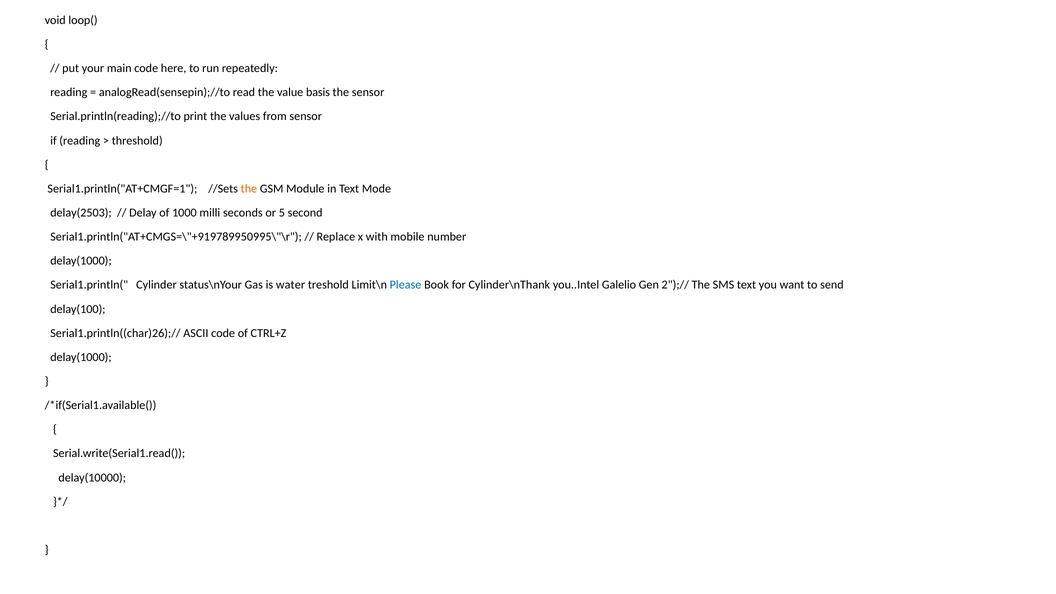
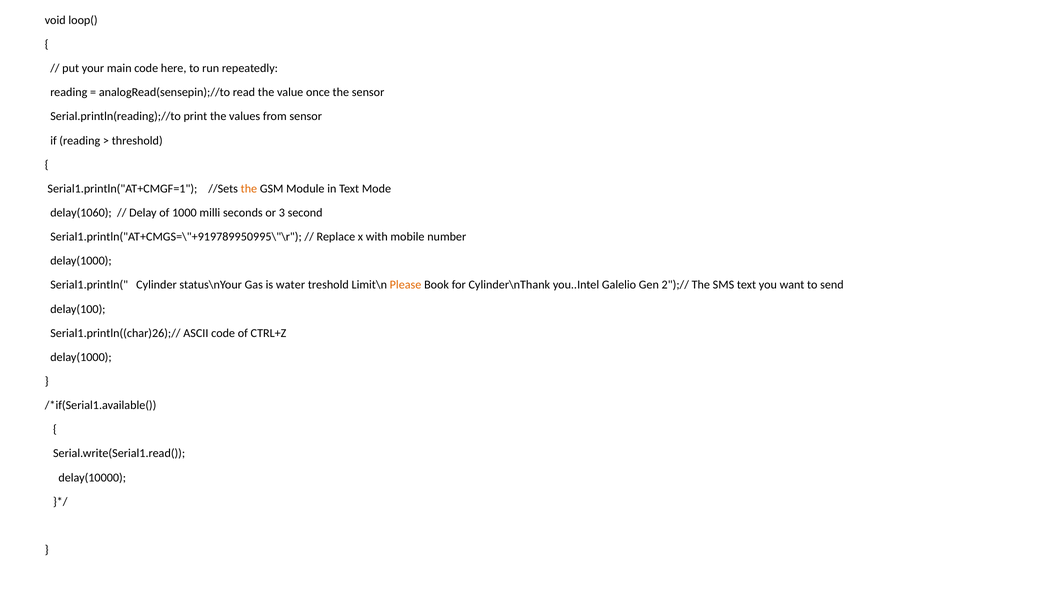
basis: basis -> once
delay(2503: delay(2503 -> delay(1060
5: 5 -> 3
Please colour: blue -> orange
